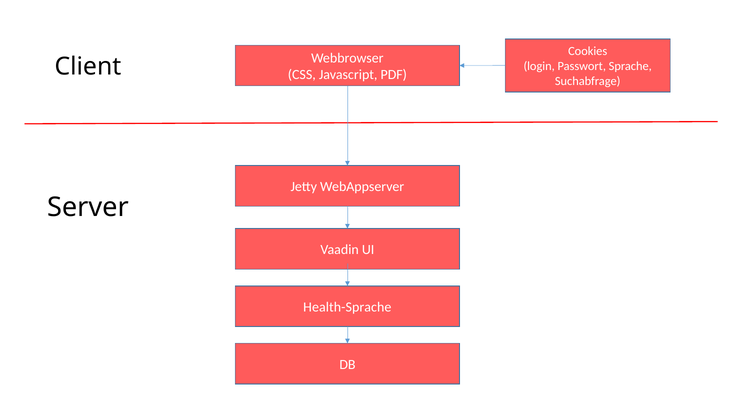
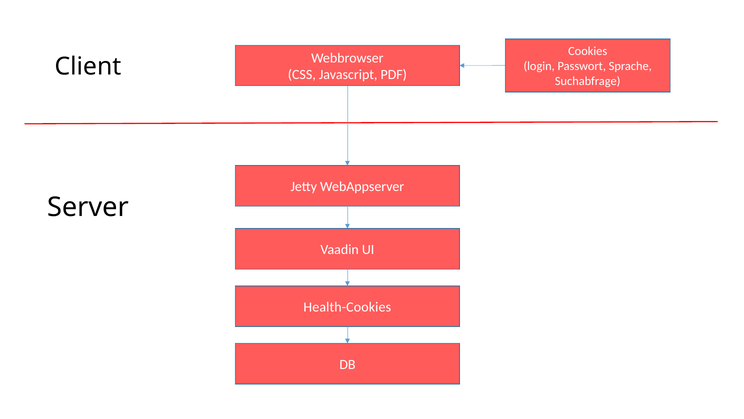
Health-Sprache: Health-Sprache -> Health-Cookies
